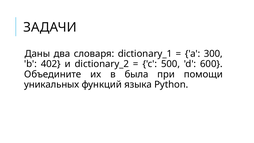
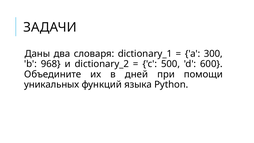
402: 402 -> 968
была: была -> дней
